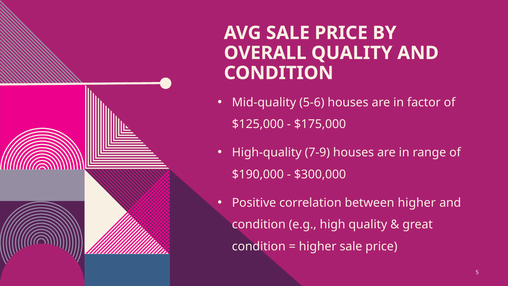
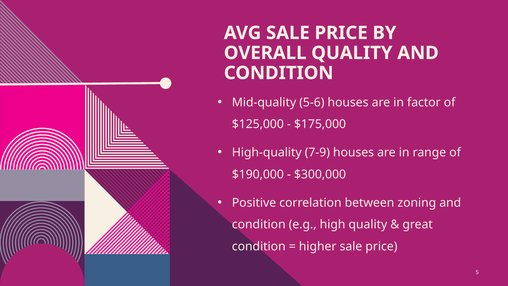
between higher: higher -> zoning
